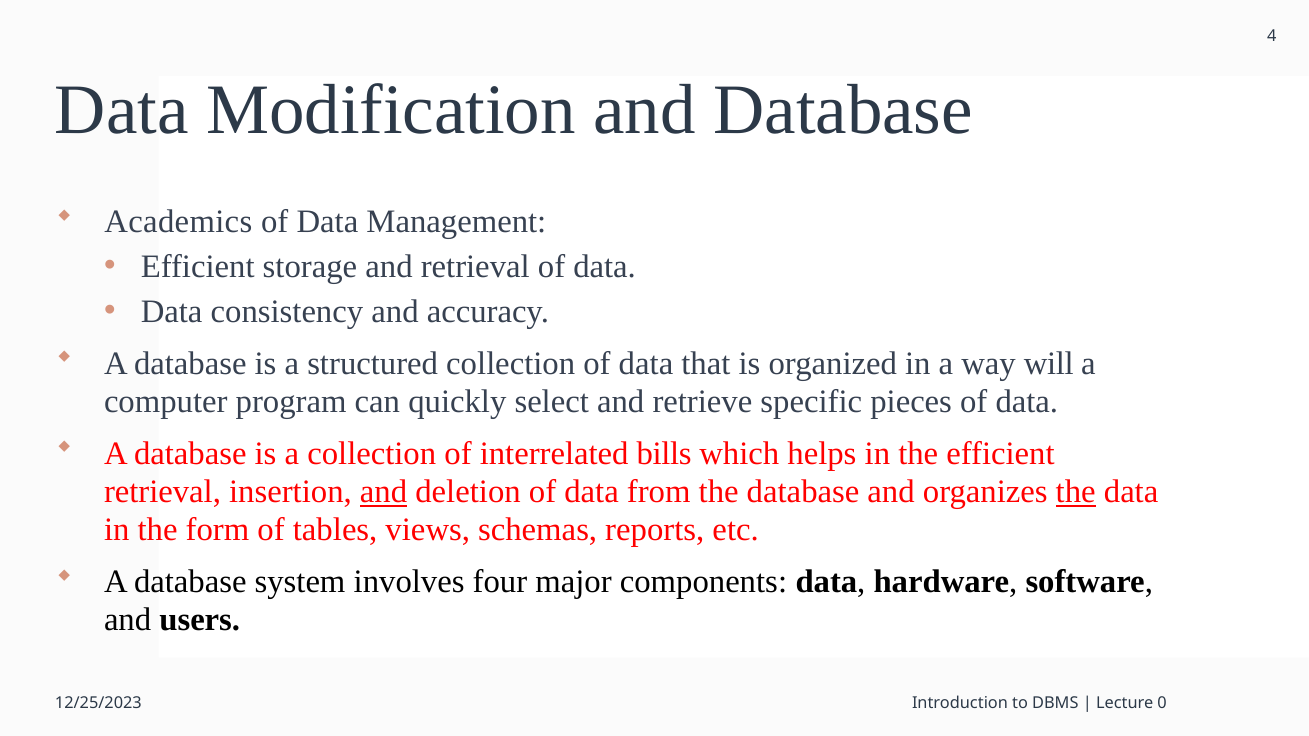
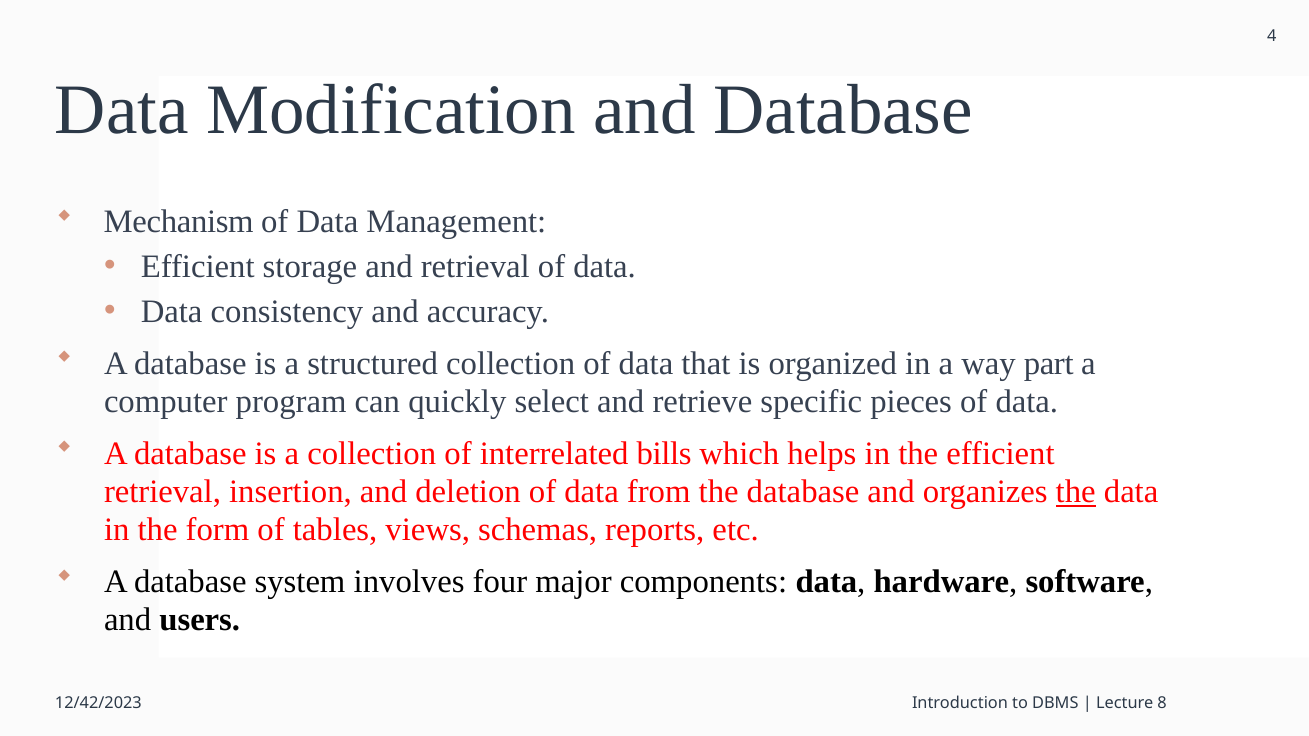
Academics: Academics -> Mechanism
will: will -> part
and at (384, 492) underline: present -> none
12/25/2023: 12/25/2023 -> 12/42/2023
0: 0 -> 8
